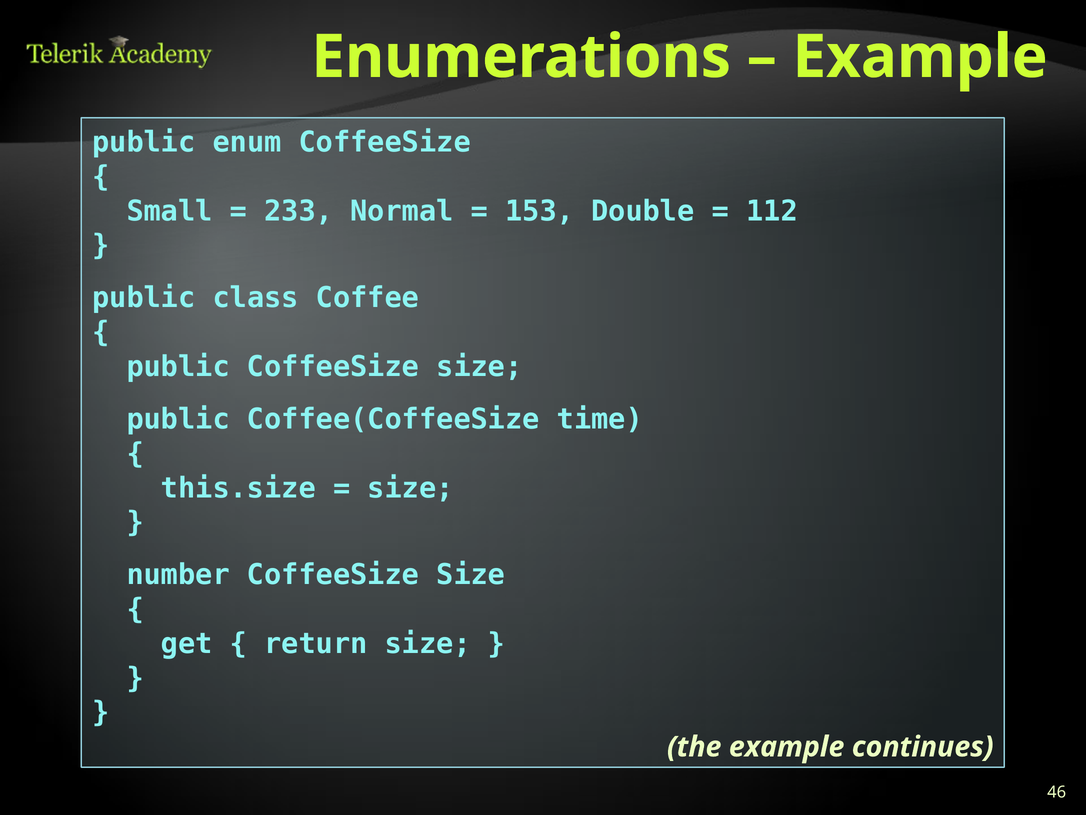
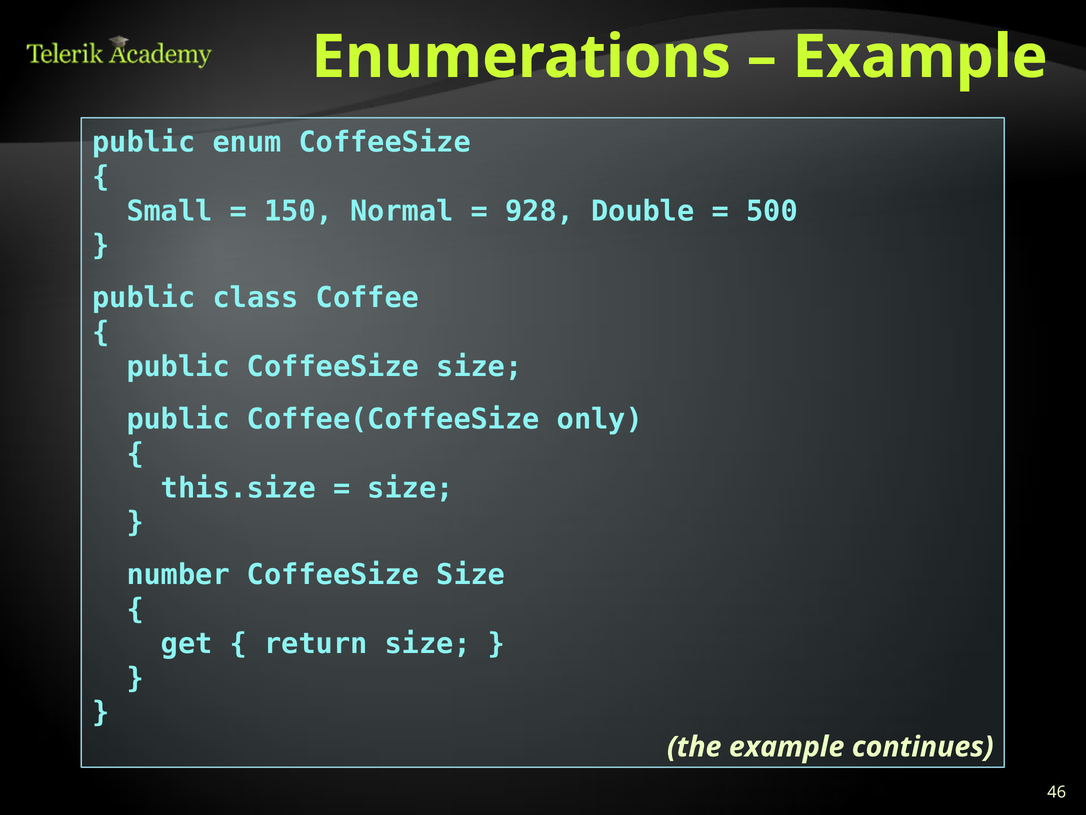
233: 233 -> 150
153: 153 -> 928
112: 112 -> 500
time: time -> only
